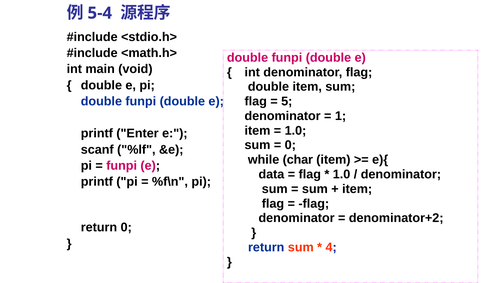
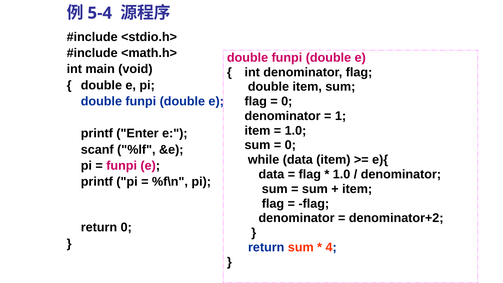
5 at (287, 101): 5 -> 0
while char: char -> data
